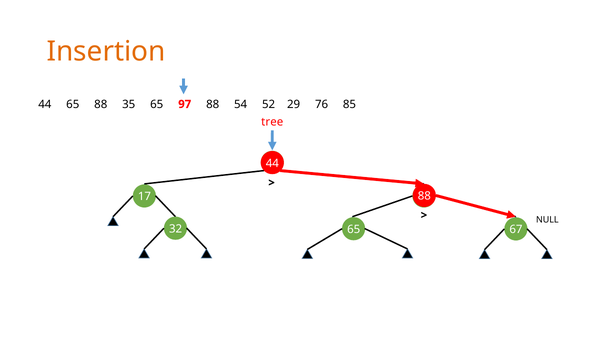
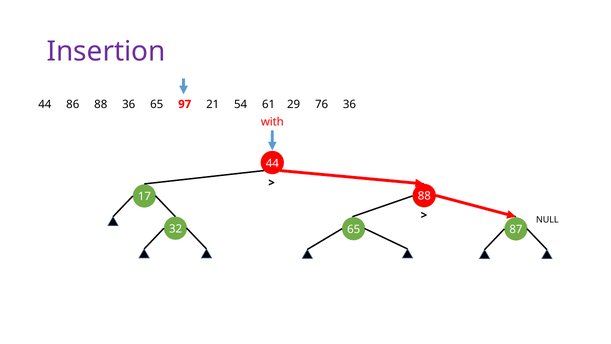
Insertion colour: orange -> purple
44 65: 65 -> 86
88 35: 35 -> 36
97 88: 88 -> 21
52: 52 -> 61
76 85: 85 -> 36
tree: tree -> with
67: 67 -> 87
